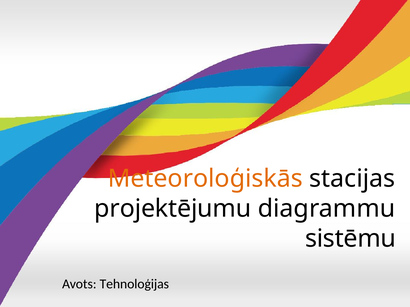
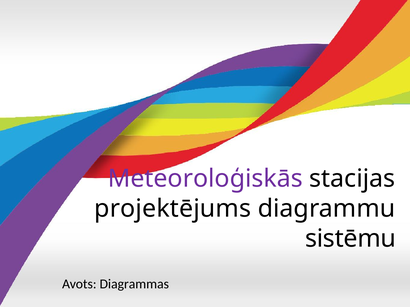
Meteoroloģiskās colour: orange -> purple
projektējumu: projektējumu -> projektējums
Tehnoloģijas: Tehnoloģijas -> Diagrammas
